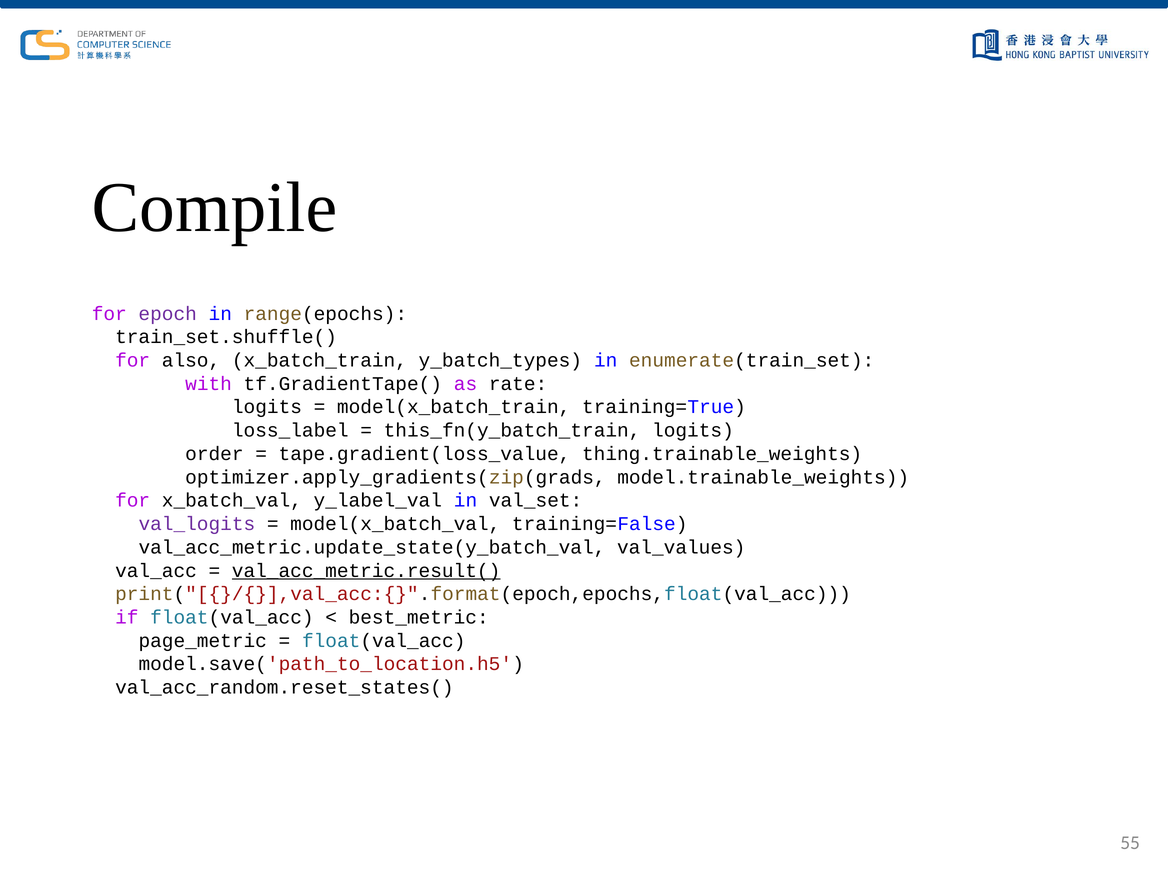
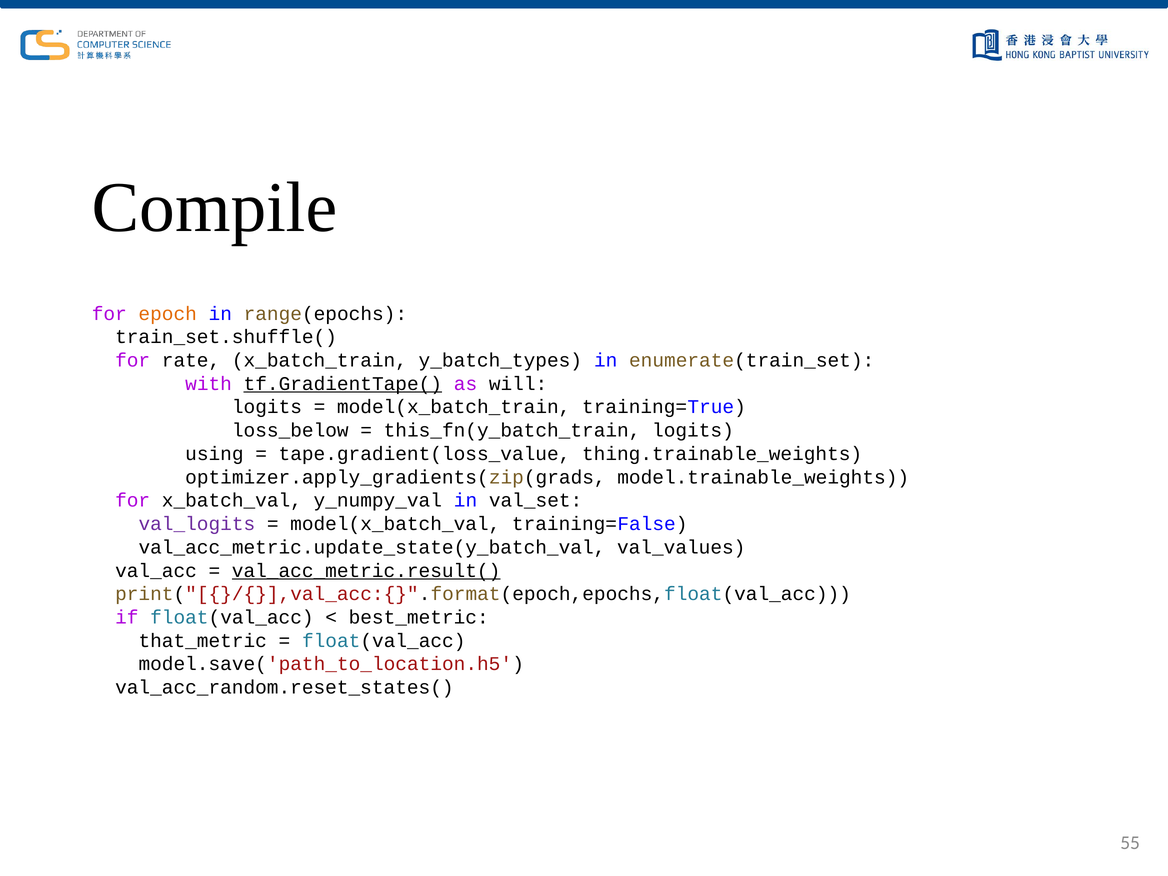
epoch colour: purple -> orange
also: also -> rate
tf.GradientTape( underline: none -> present
rate: rate -> will
loss_label: loss_label -> loss_below
order: order -> using
y_label_val: y_label_val -> y_numpy_val
page_metric: page_metric -> that_metric
